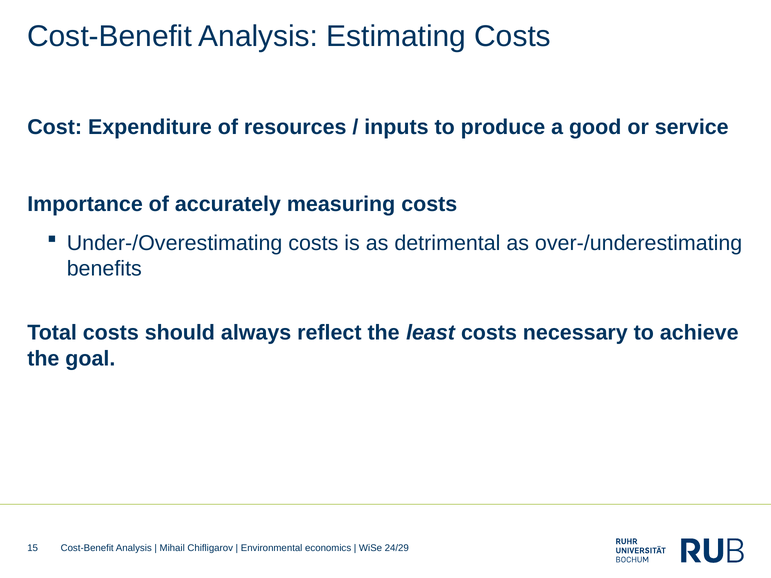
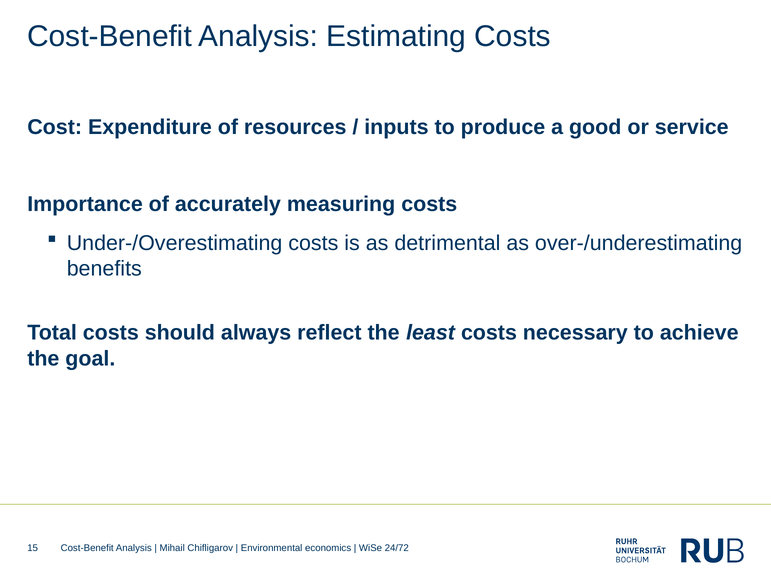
24/29: 24/29 -> 24/72
